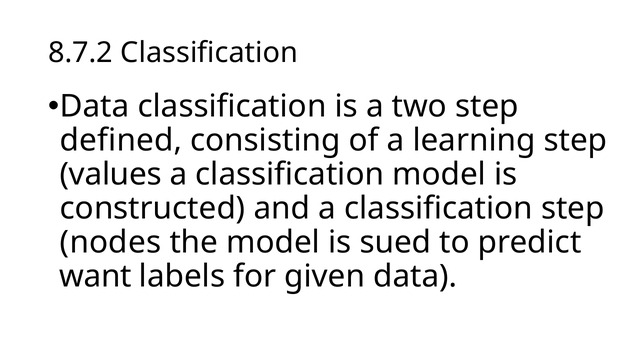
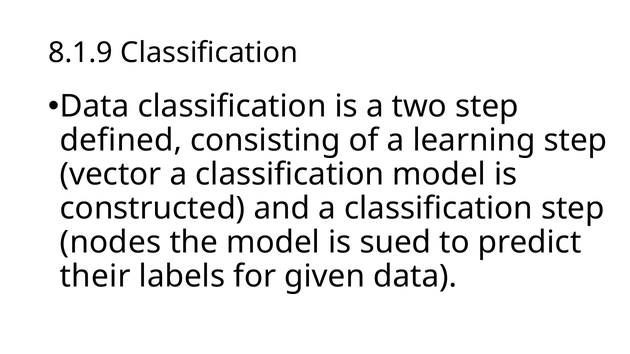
8.7.2: 8.7.2 -> 8.1.9
values: values -> vector
want: want -> their
